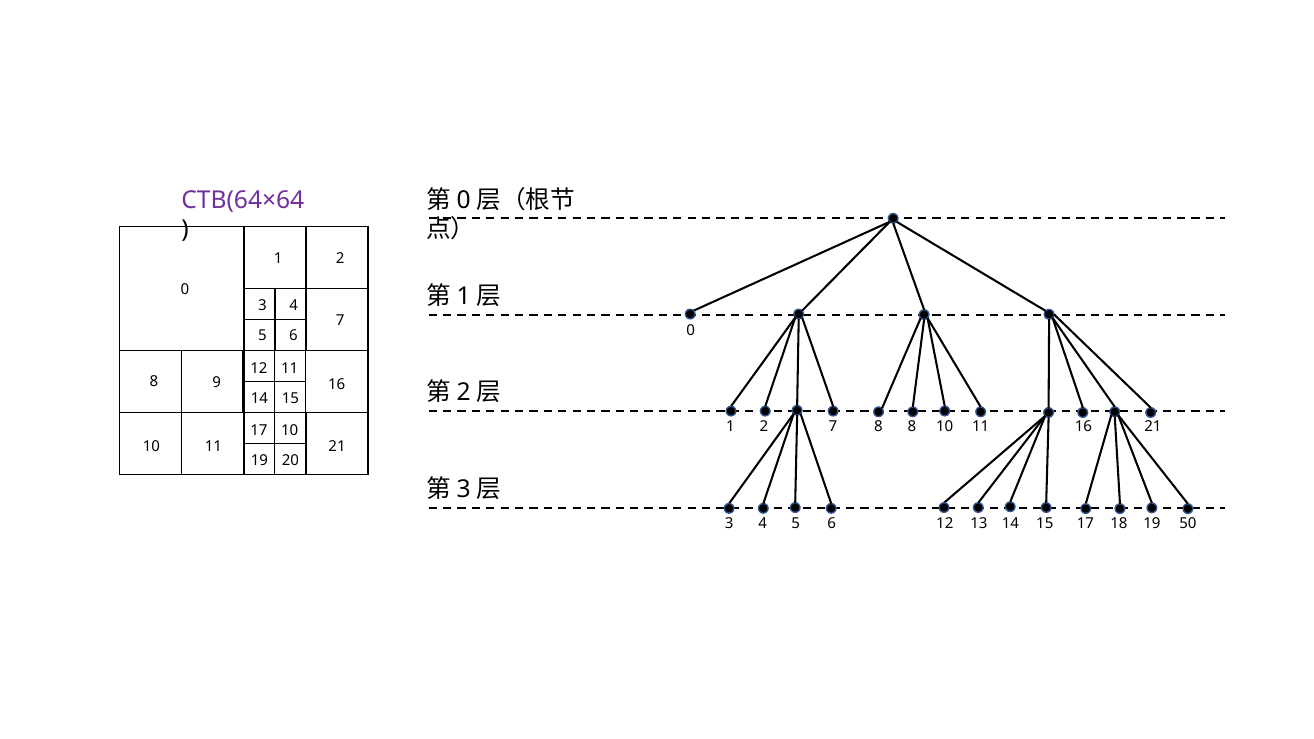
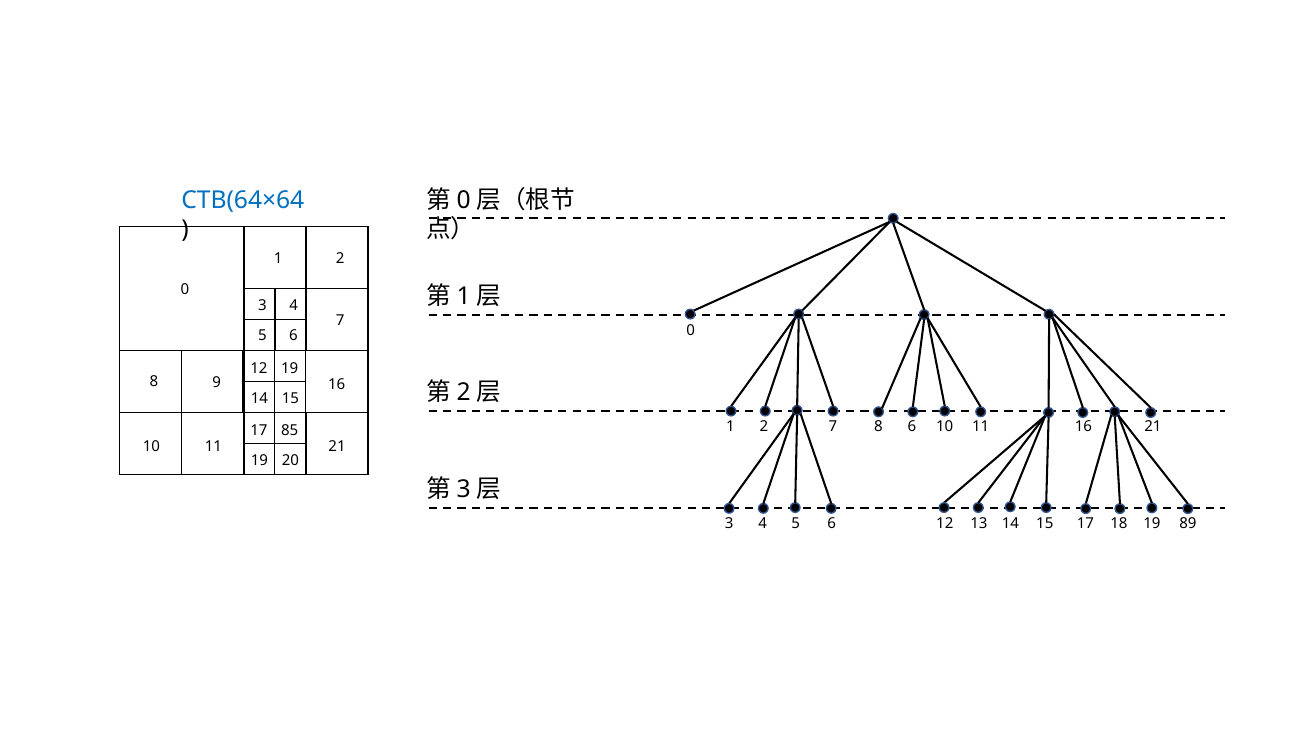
CTB(64×64 colour: purple -> blue
12 11: 11 -> 19
8 8: 8 -> 6
17 10: 10 -> 85
50: 50 -> 89
